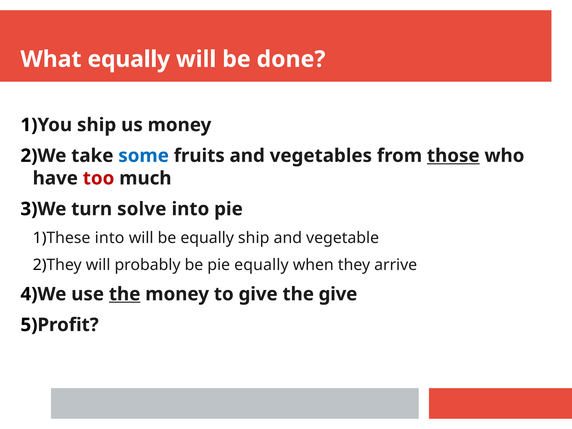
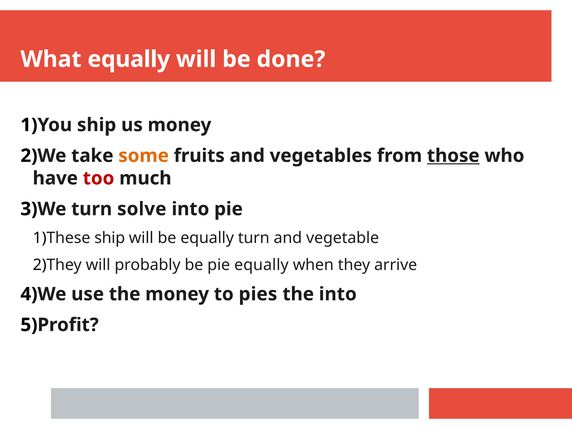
some colour: blue -> orange
into at (110, 238): into -> ship
equally ship: ship -> turn
the at (125, 294) underline: present -> none
to give: give -> pies
the give: give -> into
